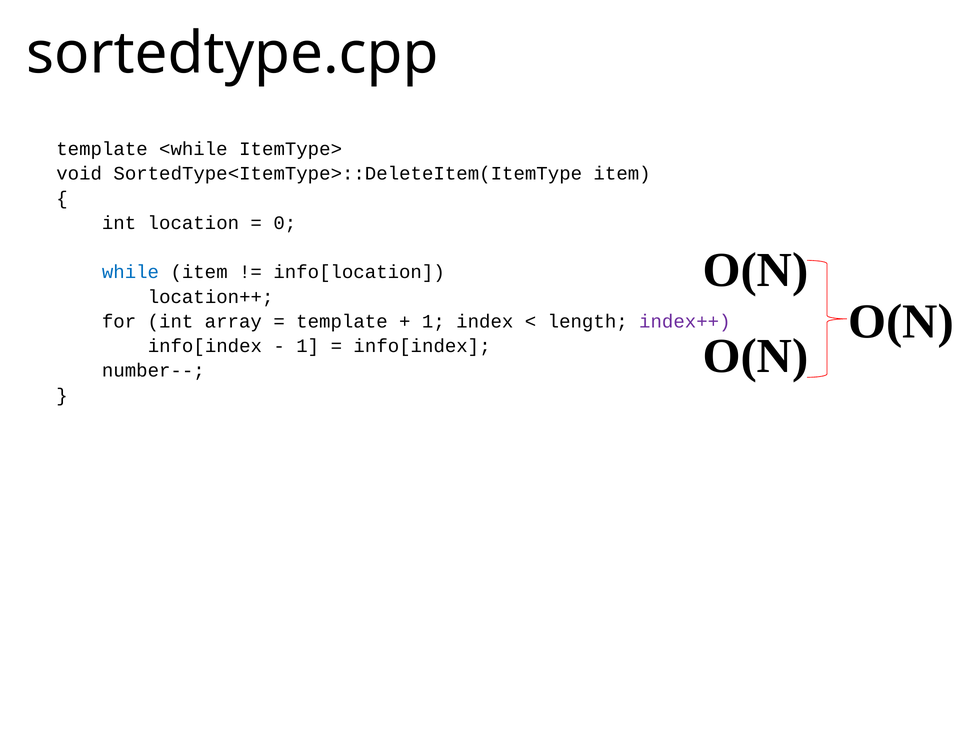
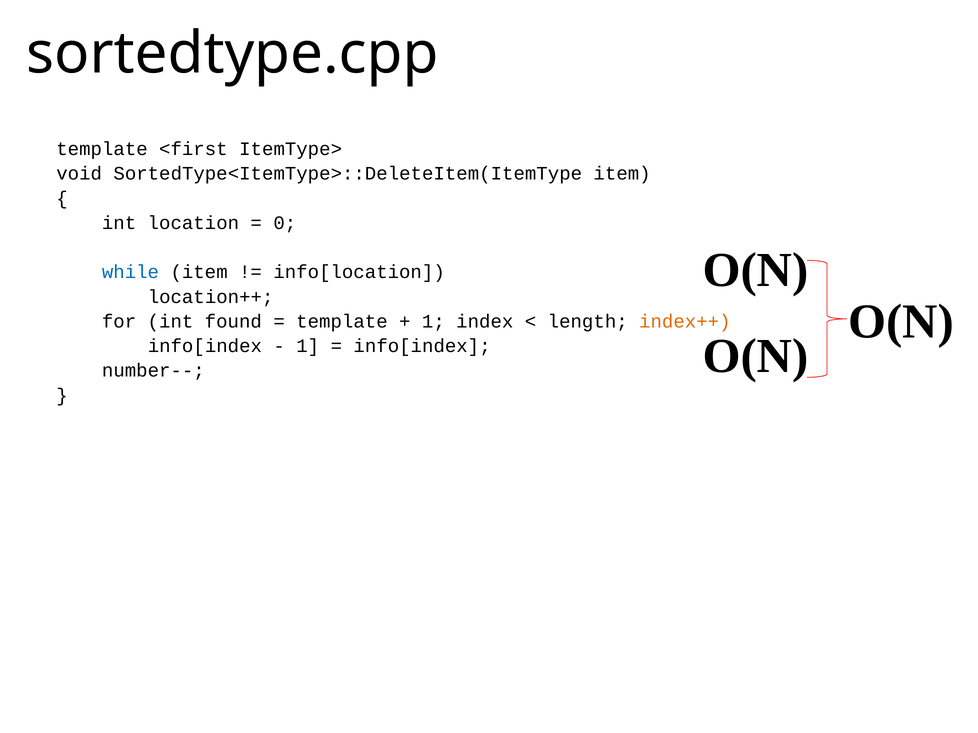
<while: <while -> <first
array: array -> found
index++ colour: purple -> orange
